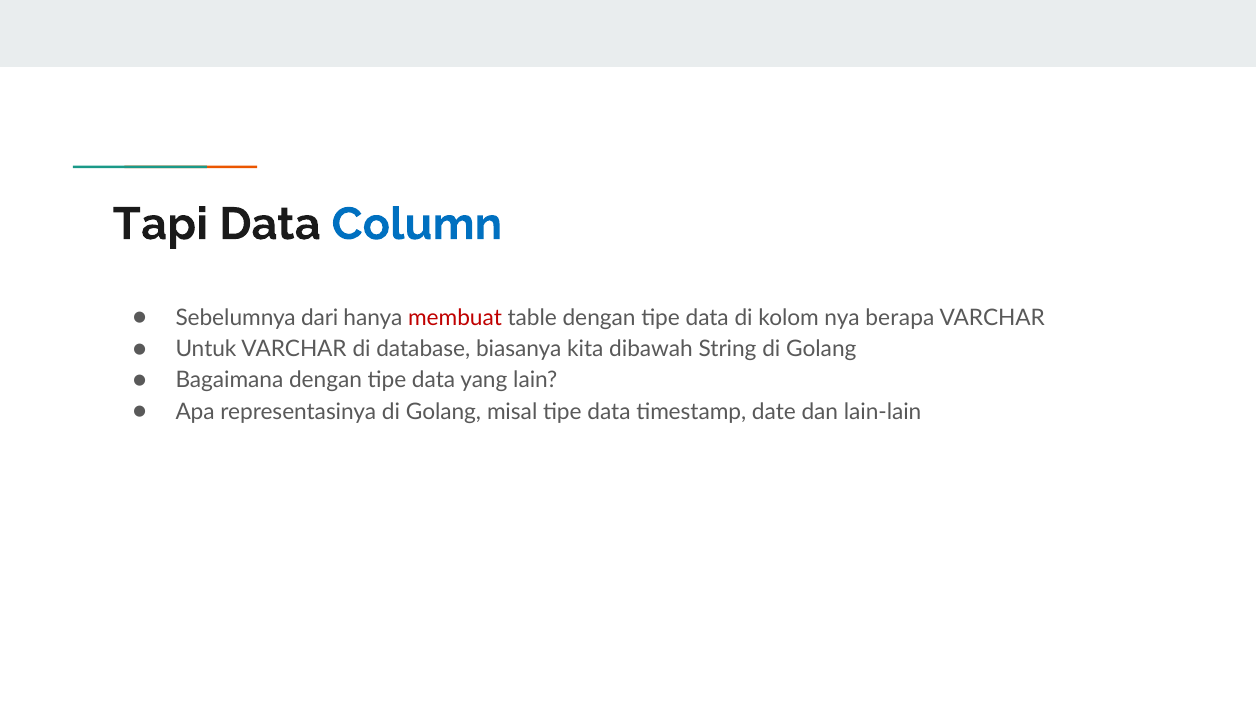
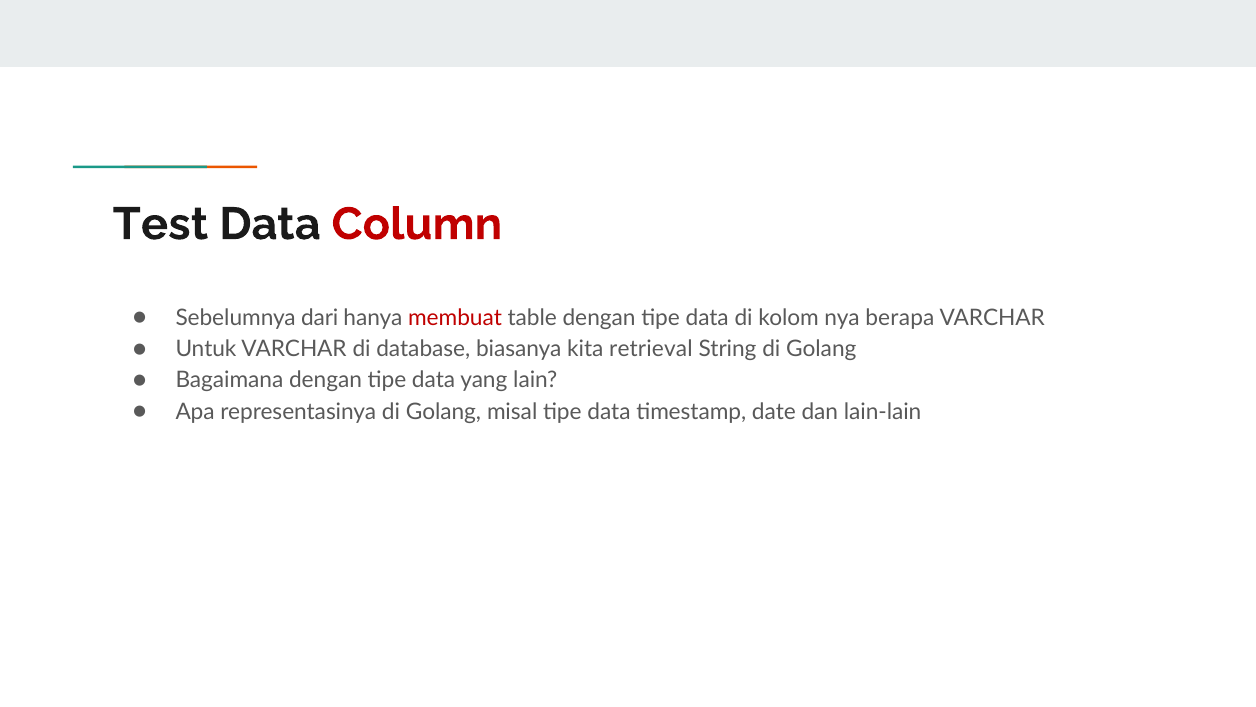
Tapi: Tapi -> Test
Column colour: blue -> red
dibawah: dibawah -> retrieval
